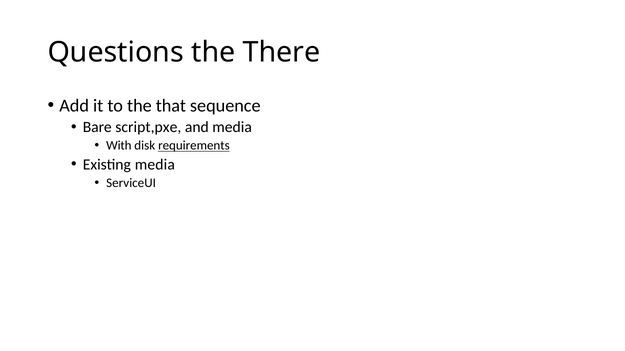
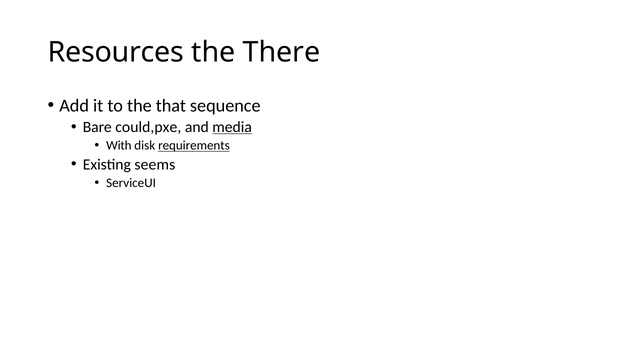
Questions: Questions -> Resources
script,pxe: script,pxe -> could,pxe
media at (232, 127) underline: none -> present
Existing media: media -> seems
